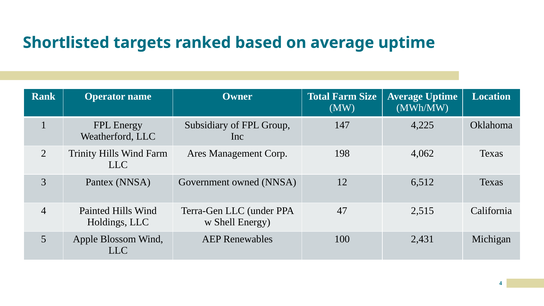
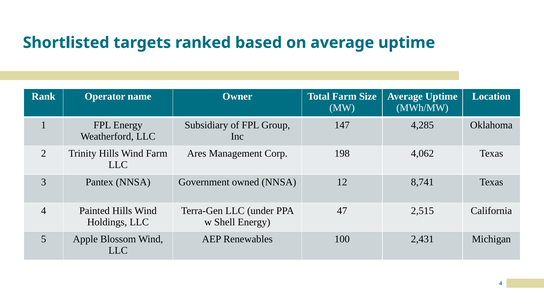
4,225: 4,225 -> 4,285
6,512: 6,512 -> 8,741
